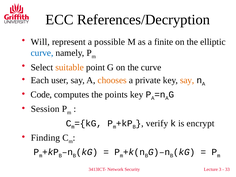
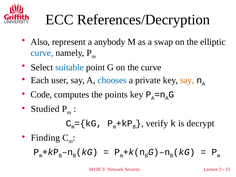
Will: Will -> Also
possible: possible -> anybody
finite: finite -> swap
suitable colour: orange -> blue
chooses colour: orange -> blue
Session: Session -> Studied
encrypt: encrypt -> decrypt
